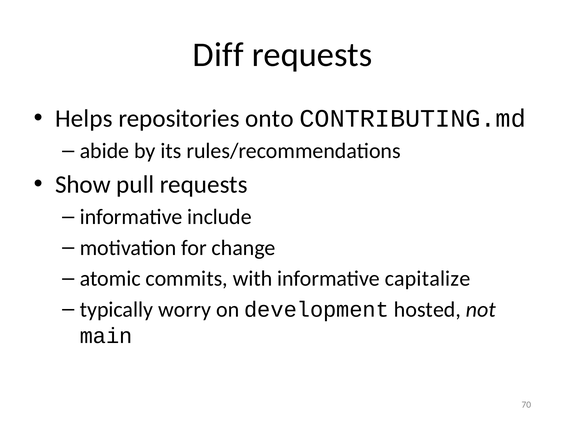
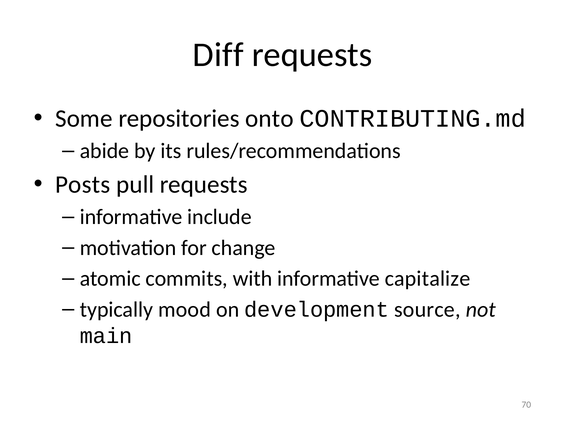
Helps: Helps -> Some
Show: Show -> Posts
worry: worry -> mood
hosted: hosted -> source
